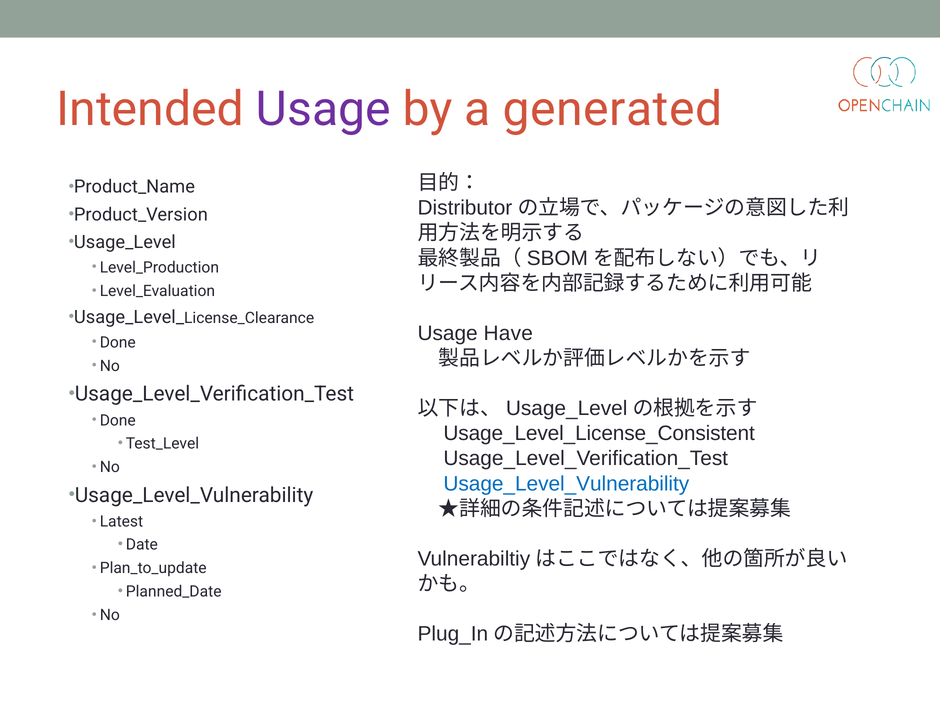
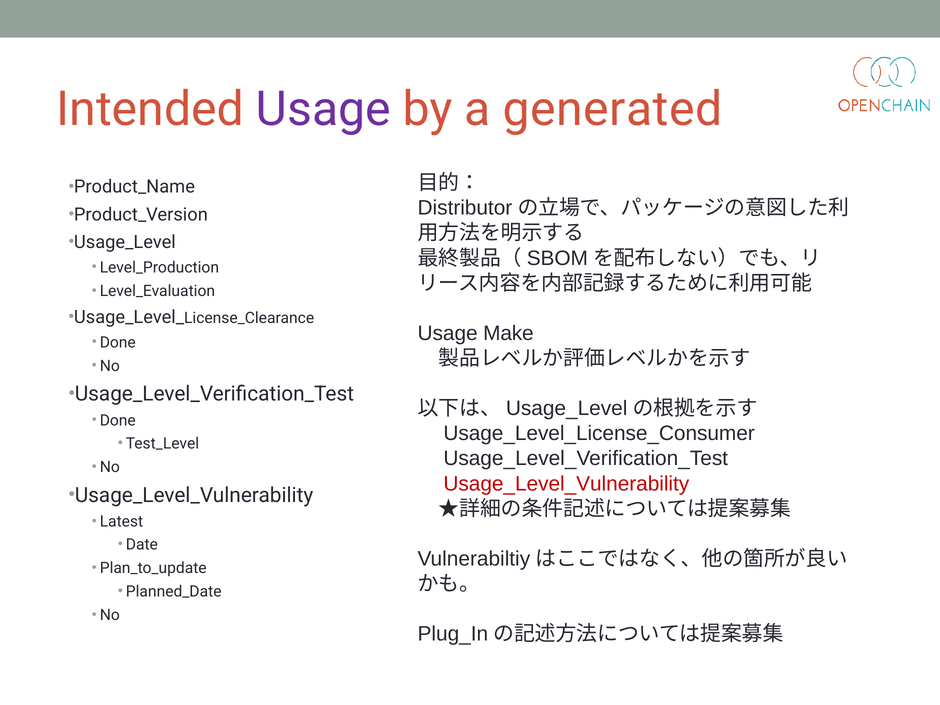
Have: Have -> Make
Usage_Level_License_Consistent: Usage_Level_License_Consistent -> Usage_Level_License_Consumer
Usage_Level_Vulnerability at (566, 484) colour: blue -> red
